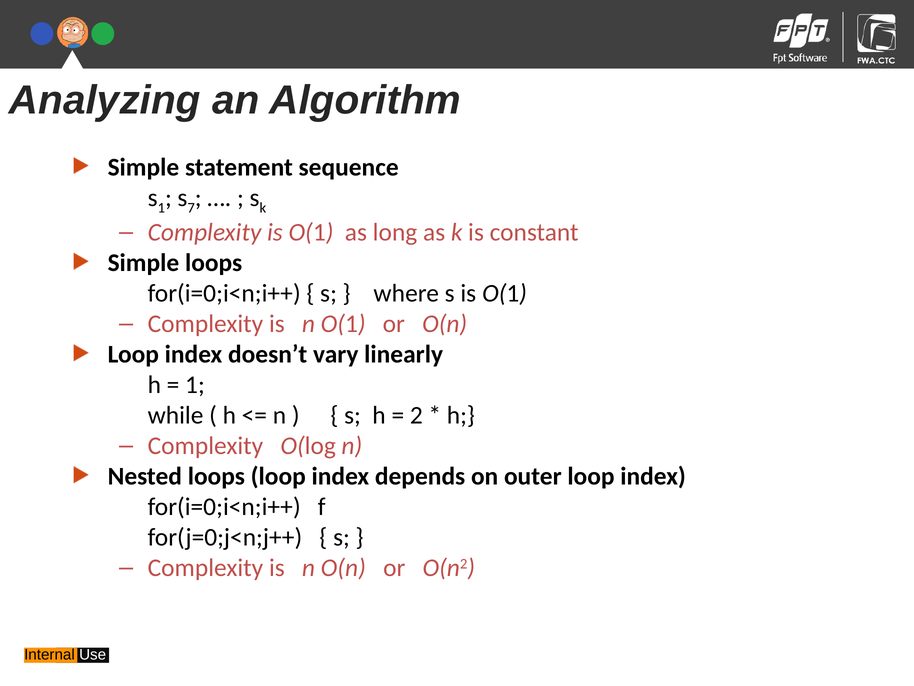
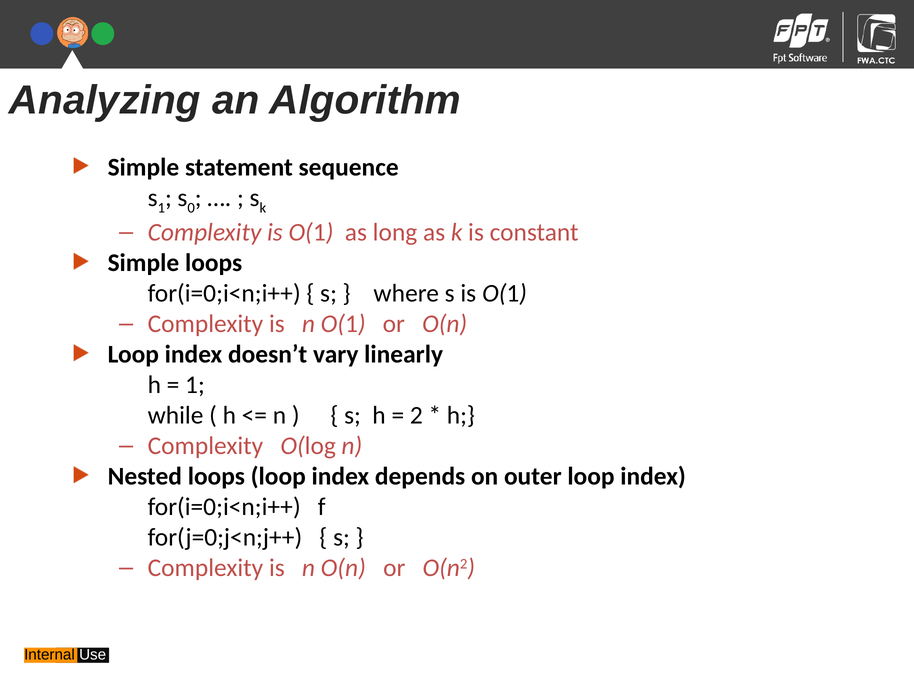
7: 7 -> 0
